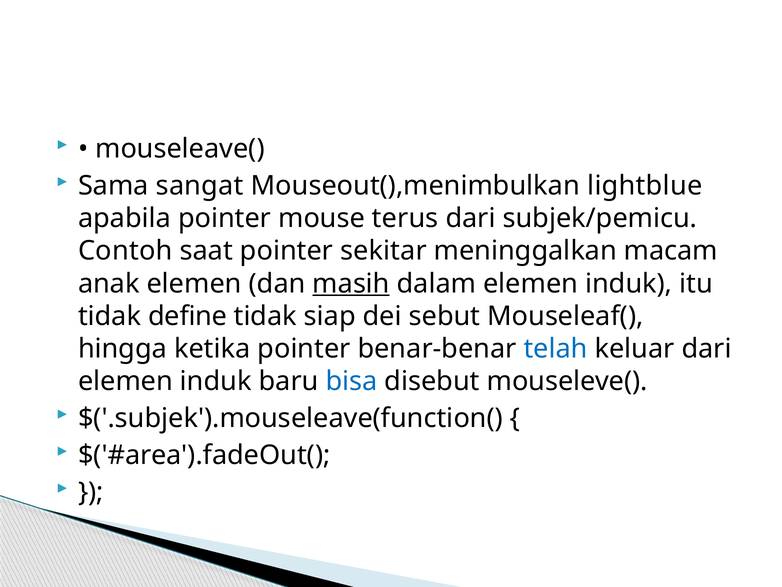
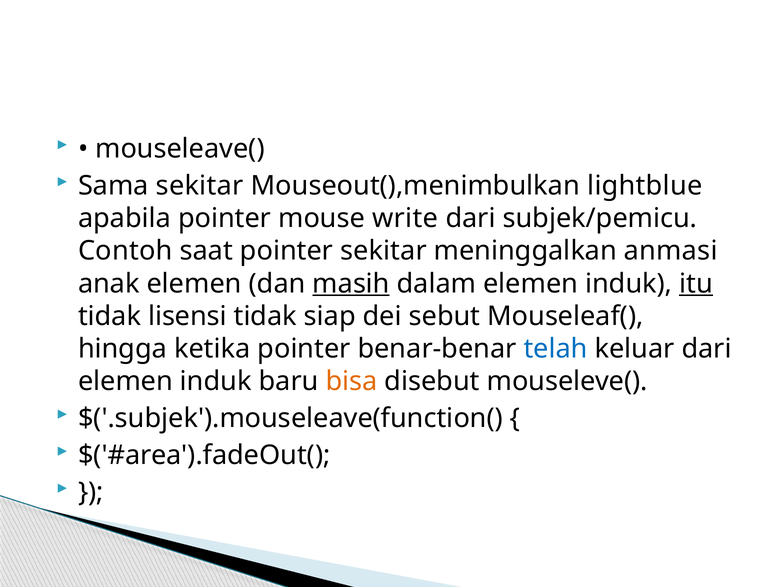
Sama sangat: sangat -> sekitar
terus: terus -> write
macam: macam -> anmasi
itu underline: none -> present
define: define -> lisensi
bisa colour: blue -> orange
